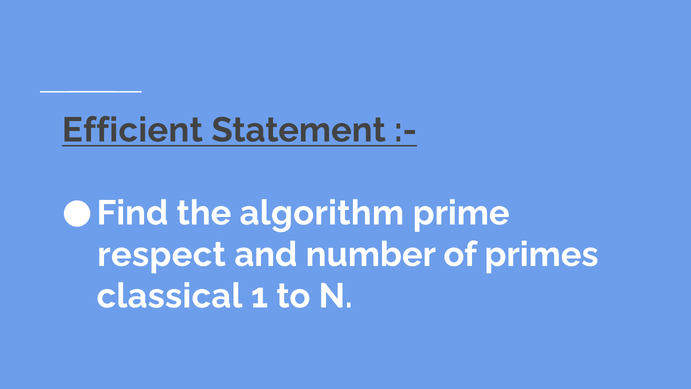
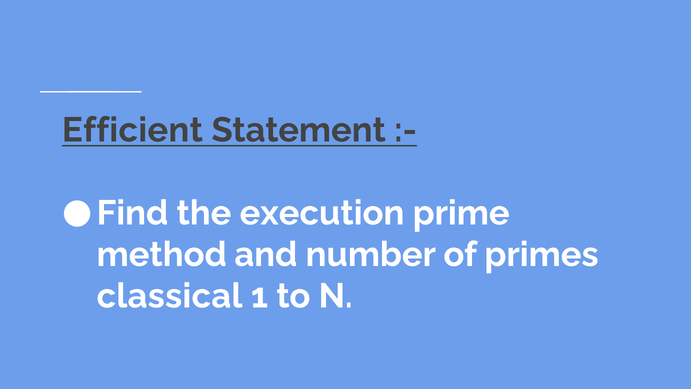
algorithm: algorithm -> execution
respect: respect -> method
